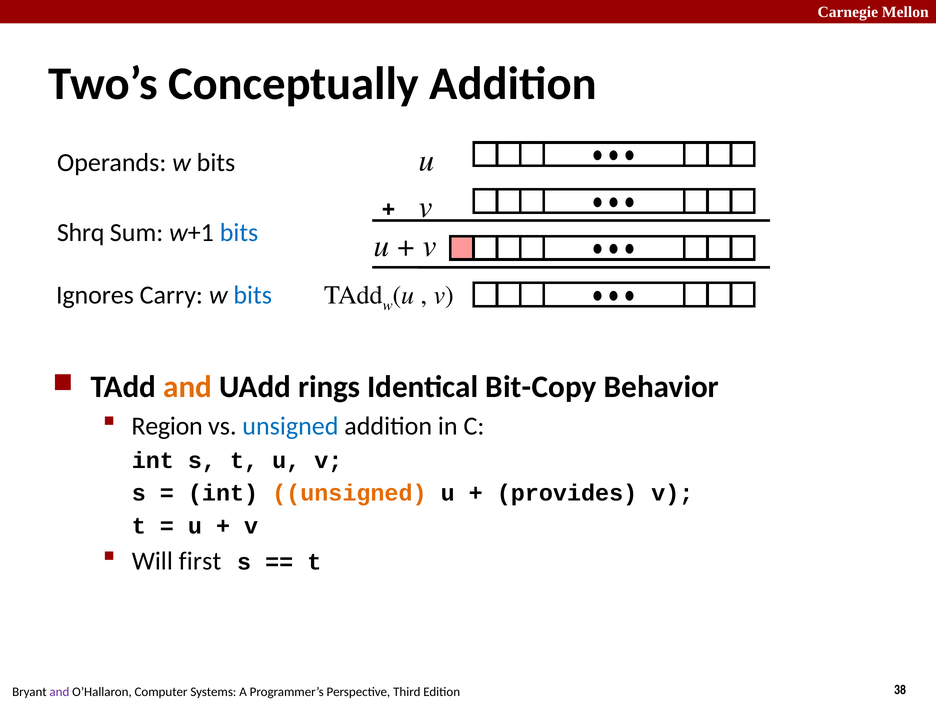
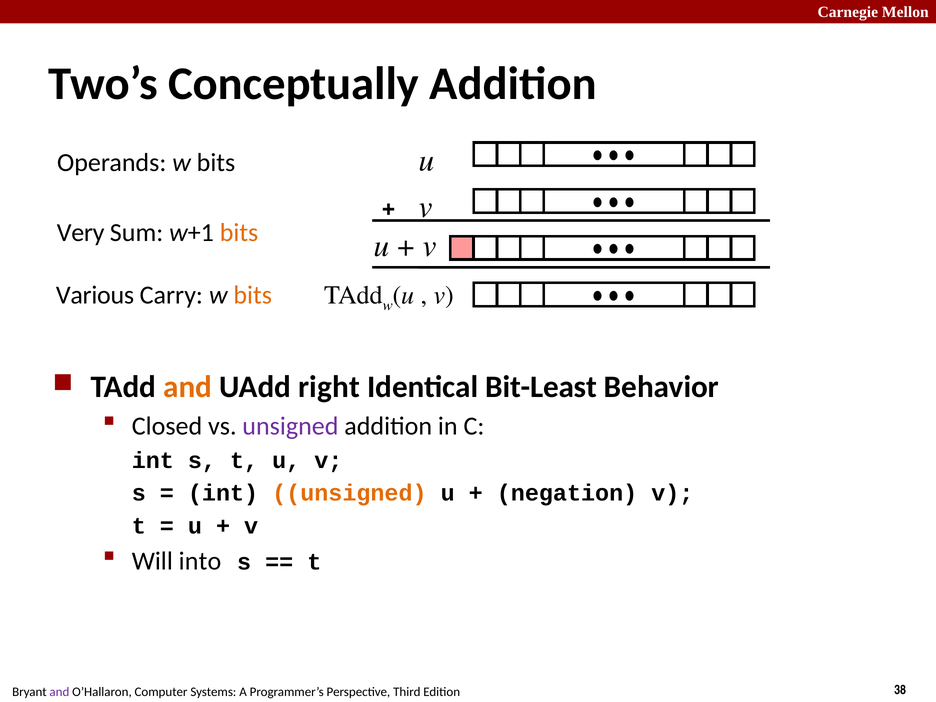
Shrq: Shrq -> Very
bits at (239, 233) colour: blue -> orange
Ignores: Ignores -> Various
bits at (253, 295) colour: blue -> orange
rings: rings -> right
Bit-Copy: Bit-Copy -> Bit-Least
Region: Region -> Closed
unsigned at (290, 426) colour: blue -> purple
provides: provides -> negation
first: first -> into
